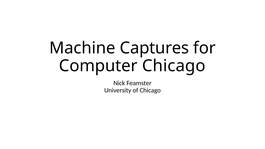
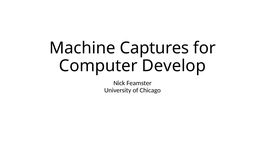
Computer Chicago: Chicago -> Develop
